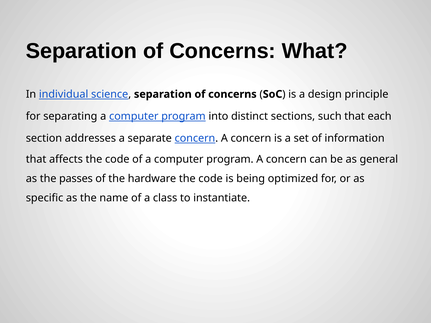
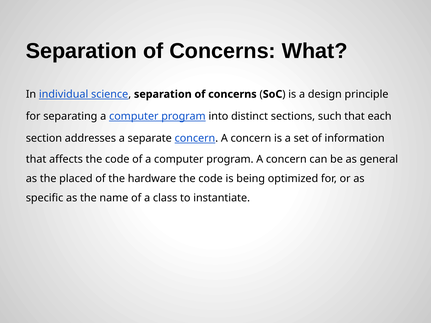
passes: passes -> placed
